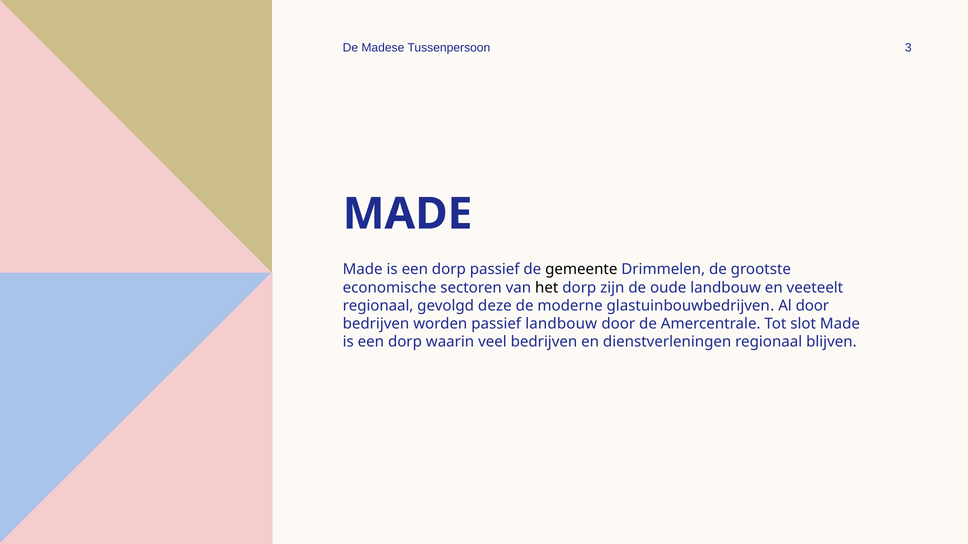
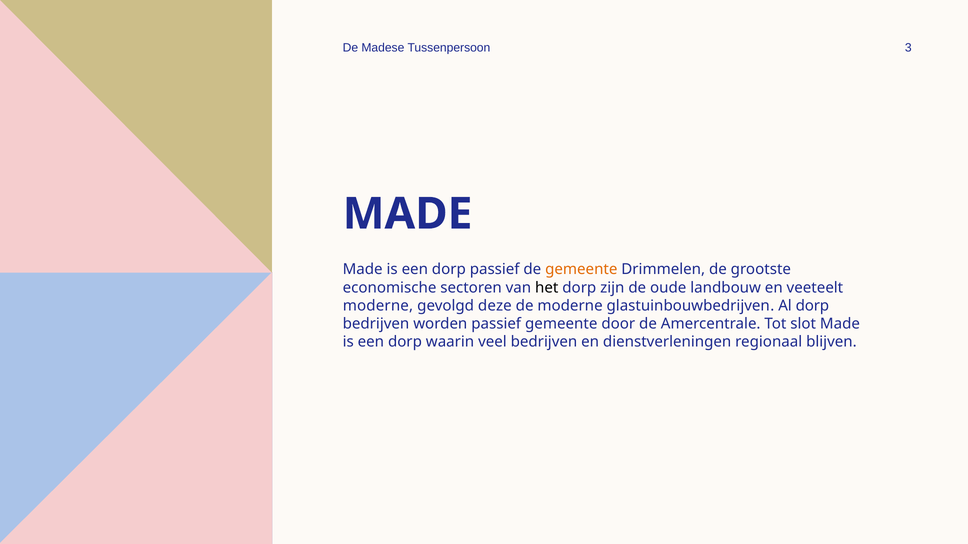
gemeente at (581, 270) colour: black -> orange
regionaal at (378, 306): regionaal -> moderne
Al door: door -> dorp
passief landbouw: landbouw -> gemeente
